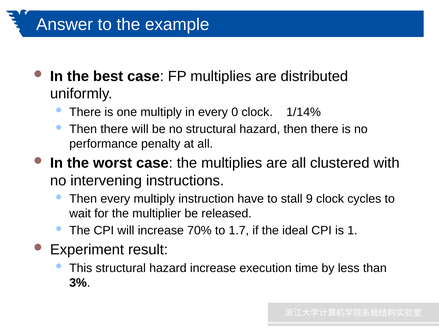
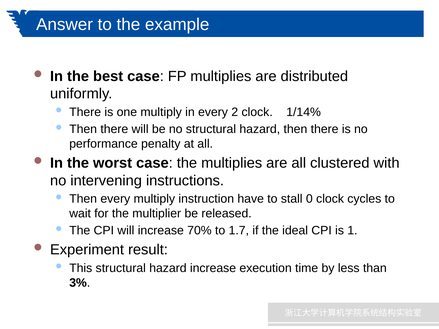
0: 0 -> 2
9: 9 -> 0
